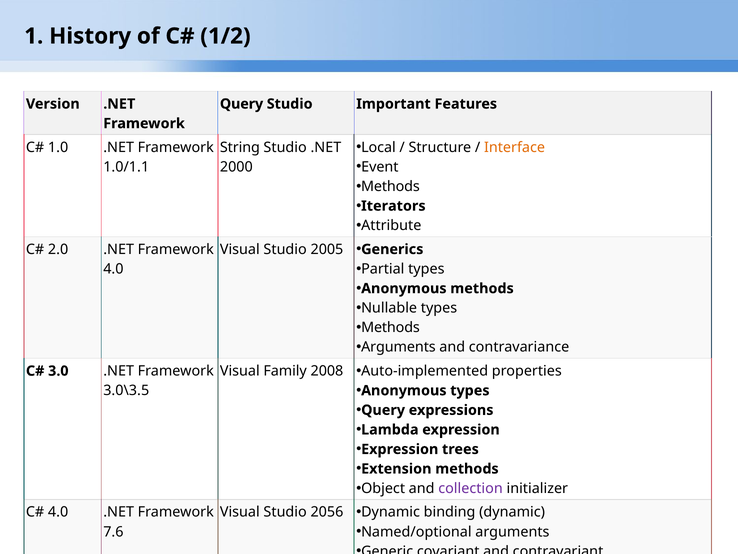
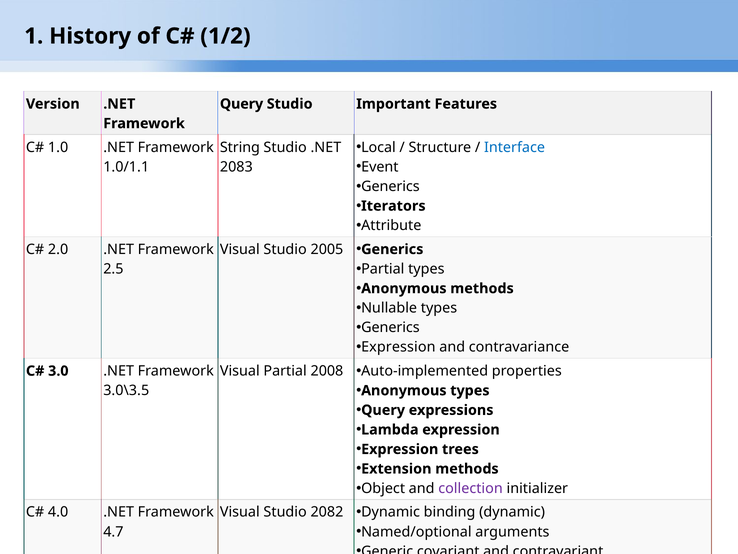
Interface colour: orange -> blue
2000: 2000 -> 2083
Methods at (390, 186): Methods -> Generics
4.0 at (113, 269): 4.0 -> 2.5
Methods at (390, 327): Methods -> Generics
Arguments at (398, 347): Arguments -> Expression
Visual Family: Family -> Partial
2056: 2056 -> 2082
7.6: 7.6 -> 4.7
